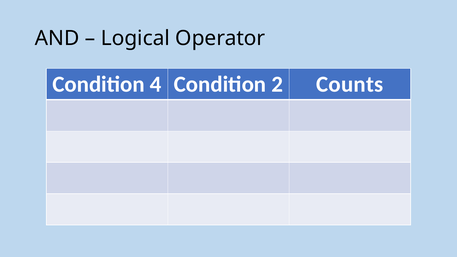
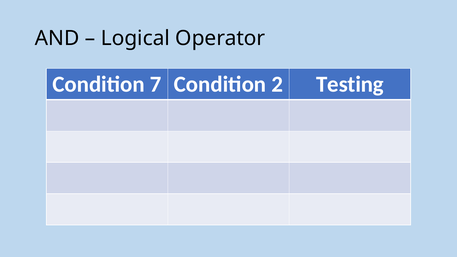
4: 4 -> 7
Counts: Counts -> Testing
